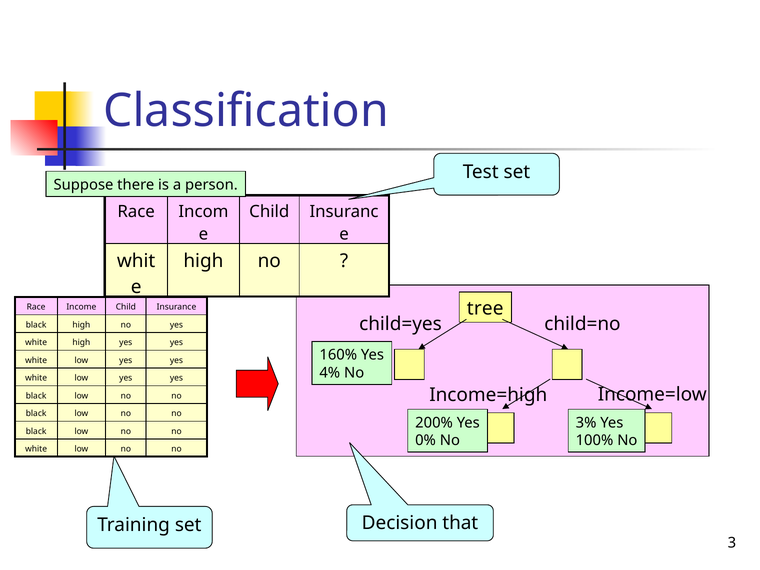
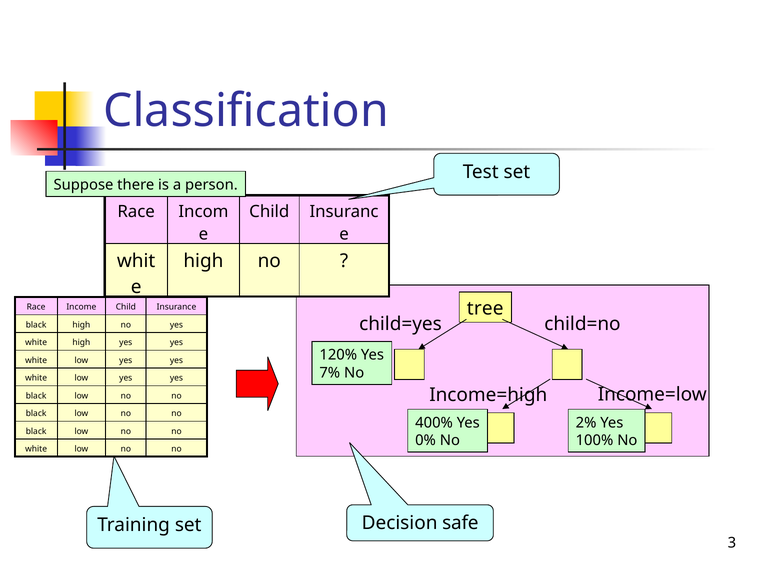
160%: 160% -> 120%
4%: 4% -> 7%
200%: 200% -> 400%
3%: 3% -> 2%
that: that -> safe
